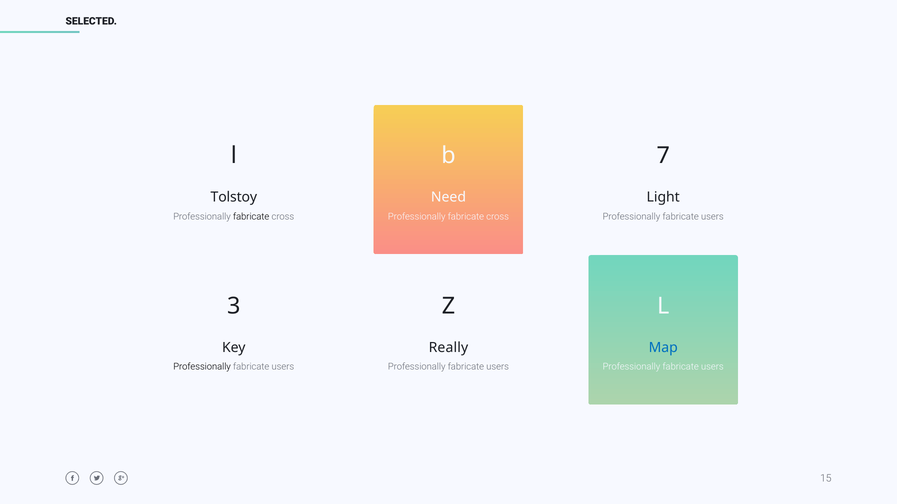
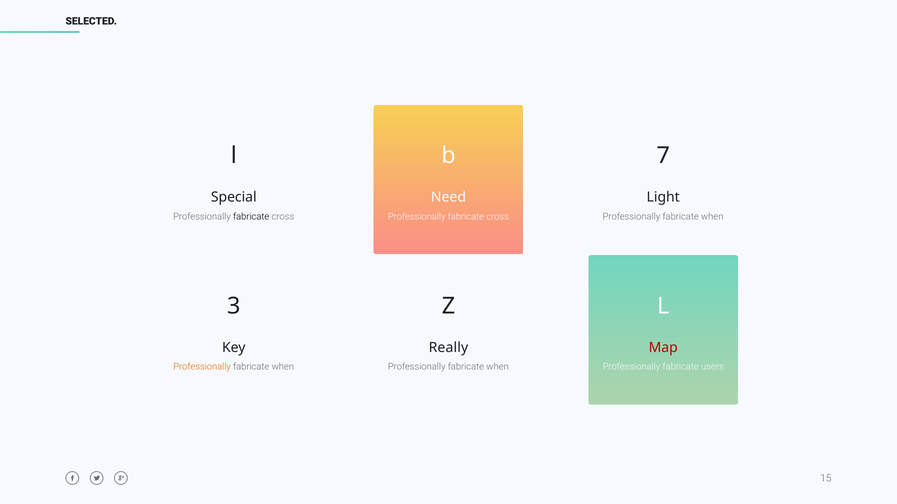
Tolstoy: Tolstoy -> Special
users at (712, 217): users -> when
Map colour: blue -> red
Professionally at (202, 367) colour: black -> orange
users at (283, 367): users -> when
users at (498, 367): users -> when
